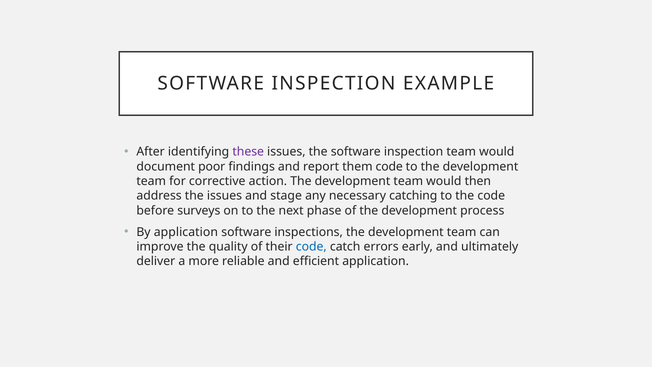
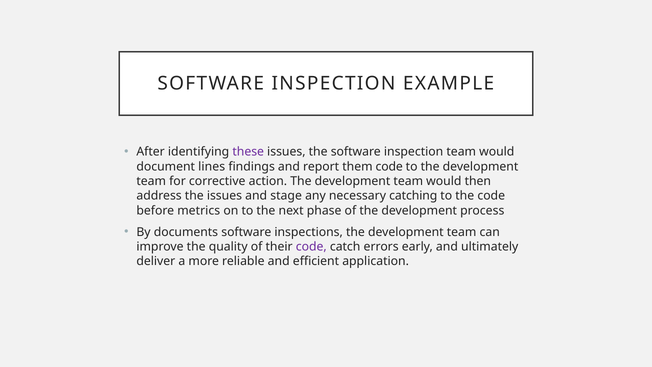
poor: poor -> lines
surveys: surveys -> metrics
By application: application -> documents
code at (311, 247) colour: blue -> purple
